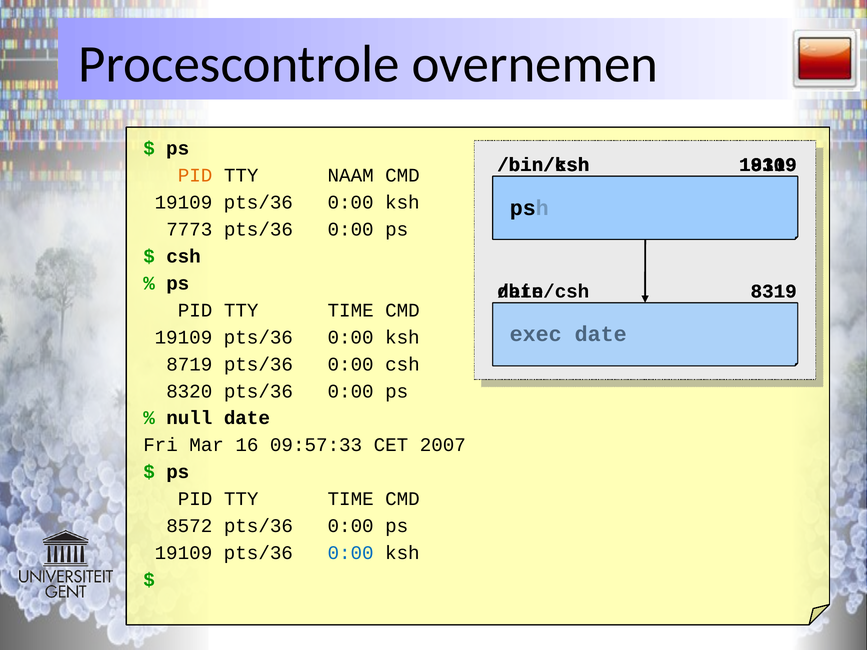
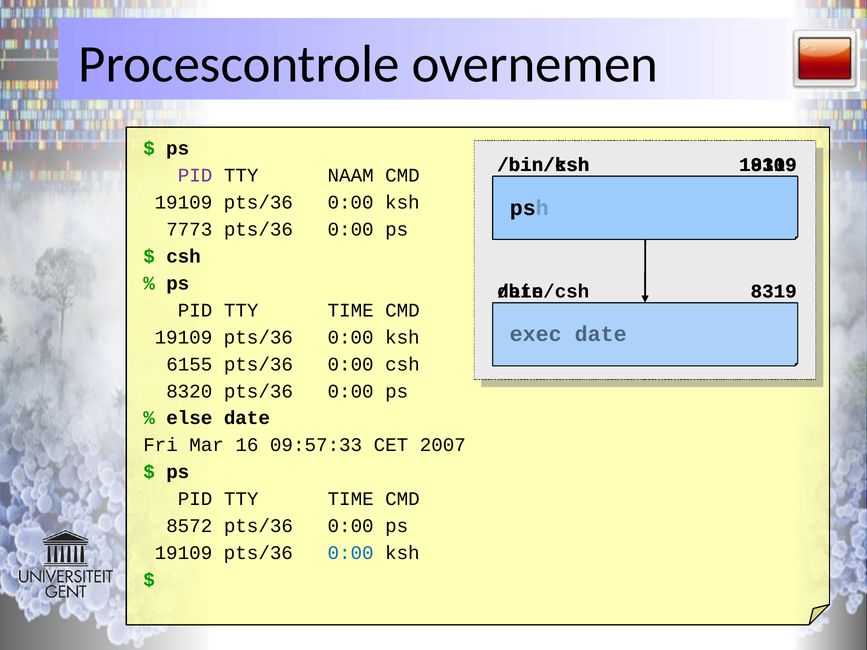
PID at (195, 176) colour: orange -> purple
8719: 8719 -> 6155
null: null -> else
